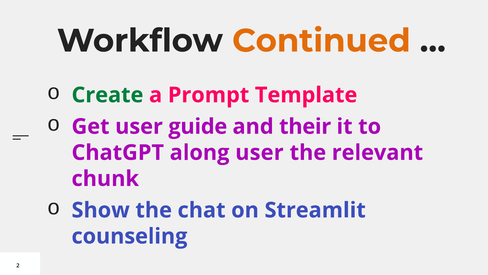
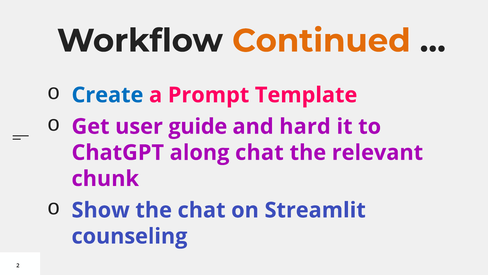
Create colour: green -> blue
their: their -> hard
along user: user -> chat
